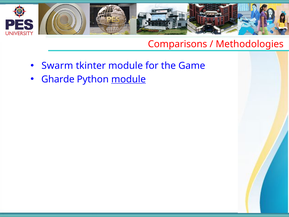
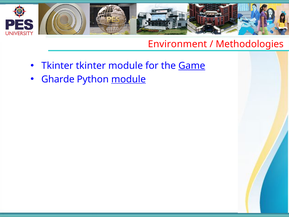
Comparisons: Comparisons -> Environment
Swarm at (57, 66): Swarm -> Tkinter
Game underline: none -> present
